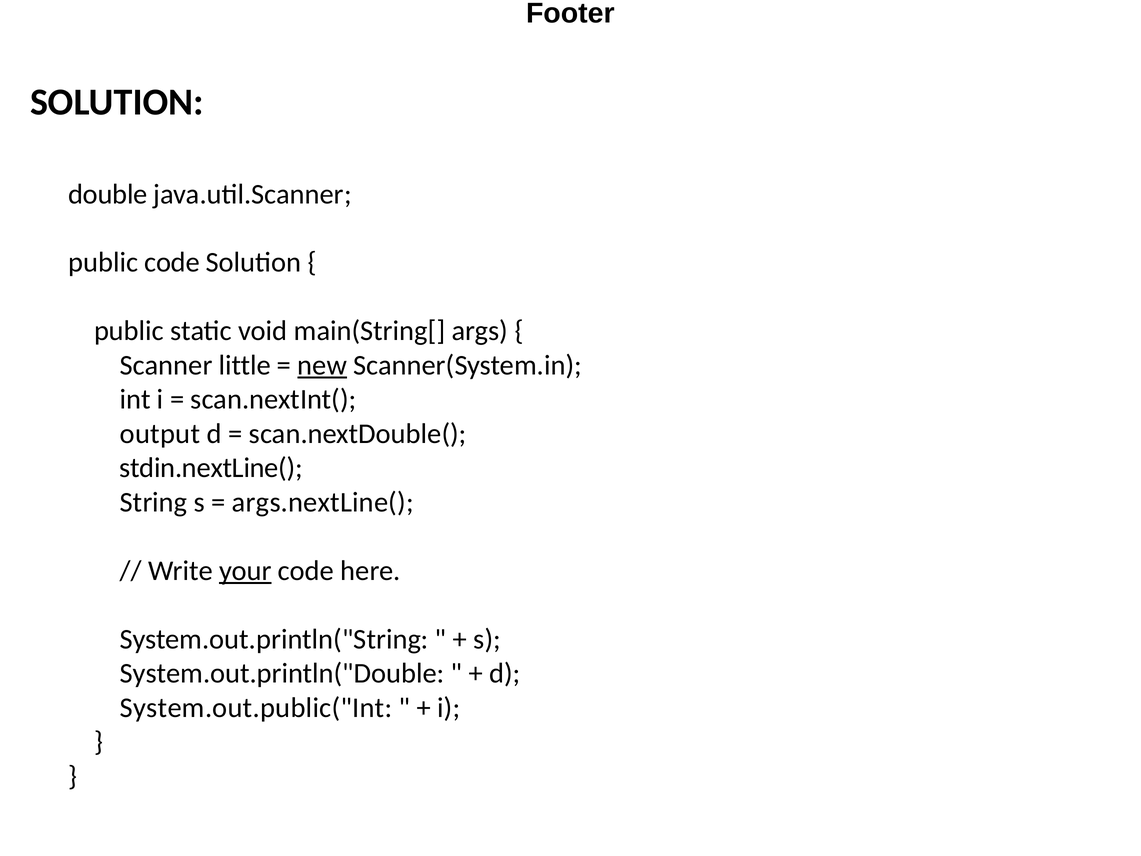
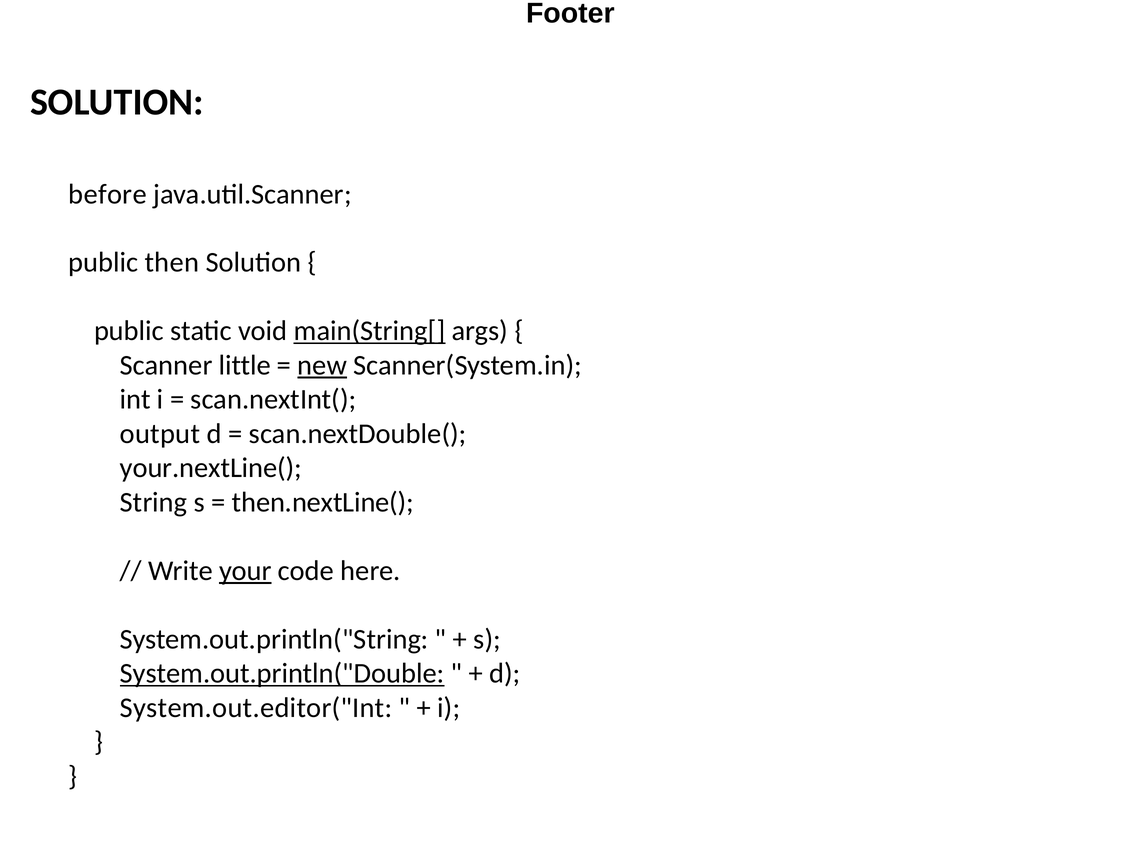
double: double -> before
public code: code -> then
main(String[ underline: none -> present
stdin.nextLine(: stdin.nextLine( -> your.nextLine(
args.nextLine(: args.nextLine( -> then.nextLine(
System.out.println("Double underline: none -> present
System.out.public("Int: System.out.public("Int -> System.out.editor("Int
